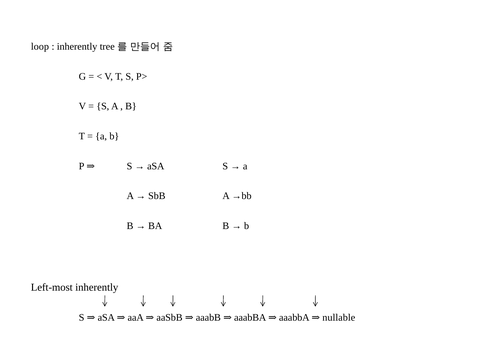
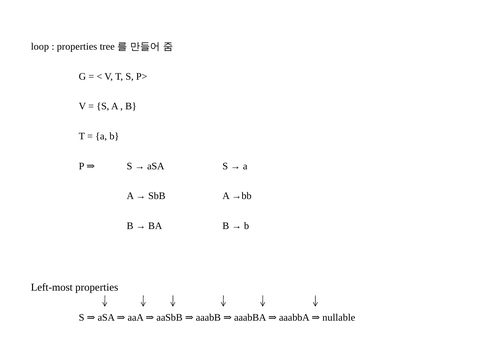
inherently at (77, 47): inherently -> properties
Left-most inherently: inherently -> properties
